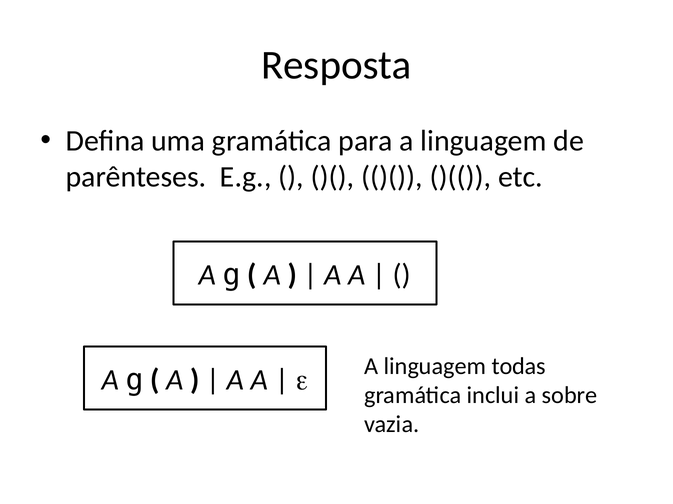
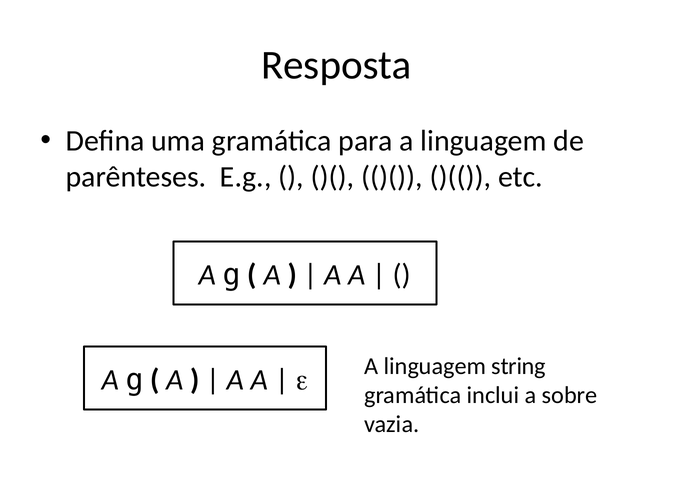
todas: todas -> string
